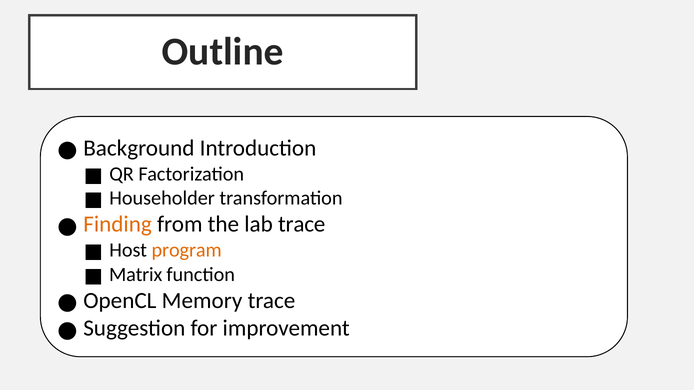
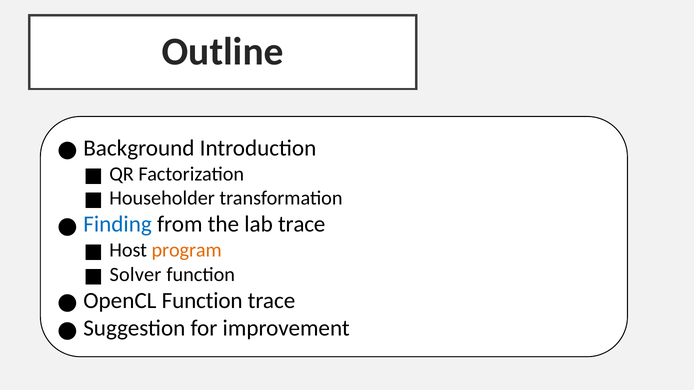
Finding colour: orange -> blue
Matrix: Matrix -> Solver
OpenCL Memory: Memory -> Function
